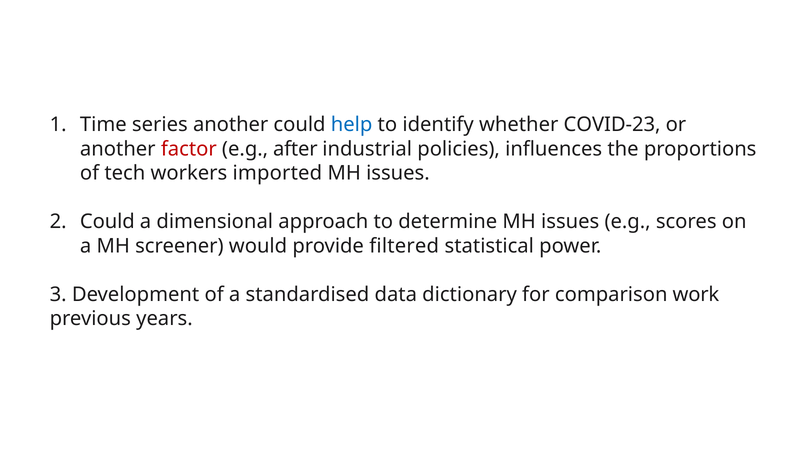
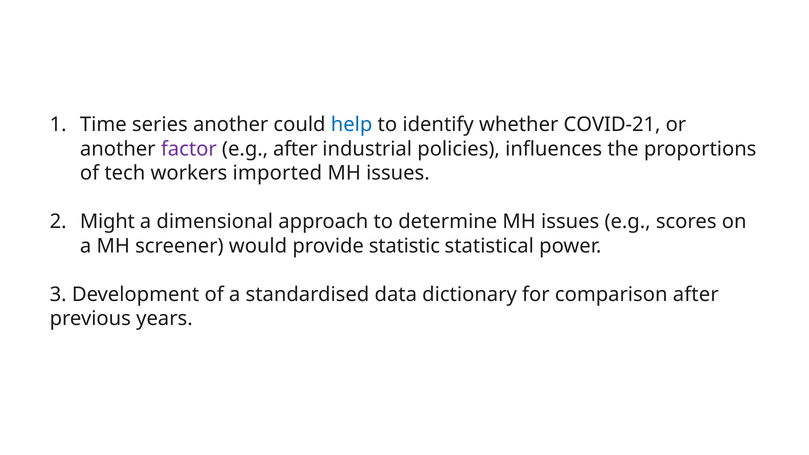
COVID-23: COVID-23 -> COVID-21
factor colour: red -> purple
Could at (107, 222): Could -> Might
filtered: filtered -> statistic
comparison work: work -> after
